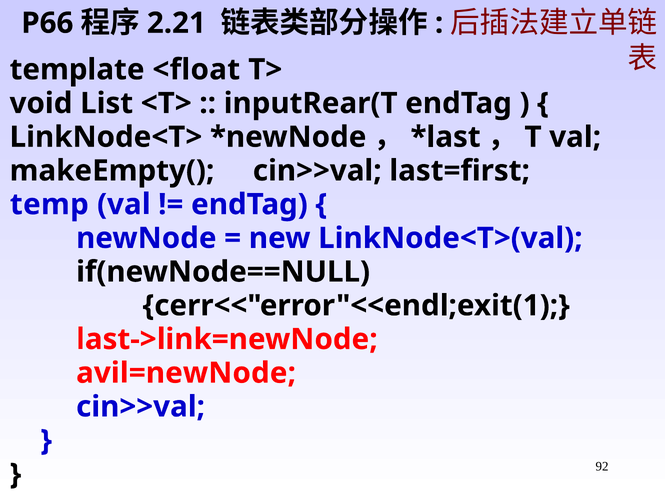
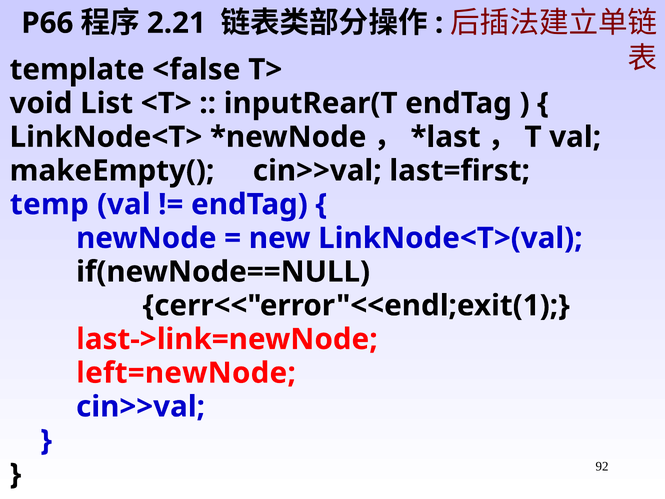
<float: <float -> <false
avil=newNode: avil=newNode -> left=newNode
